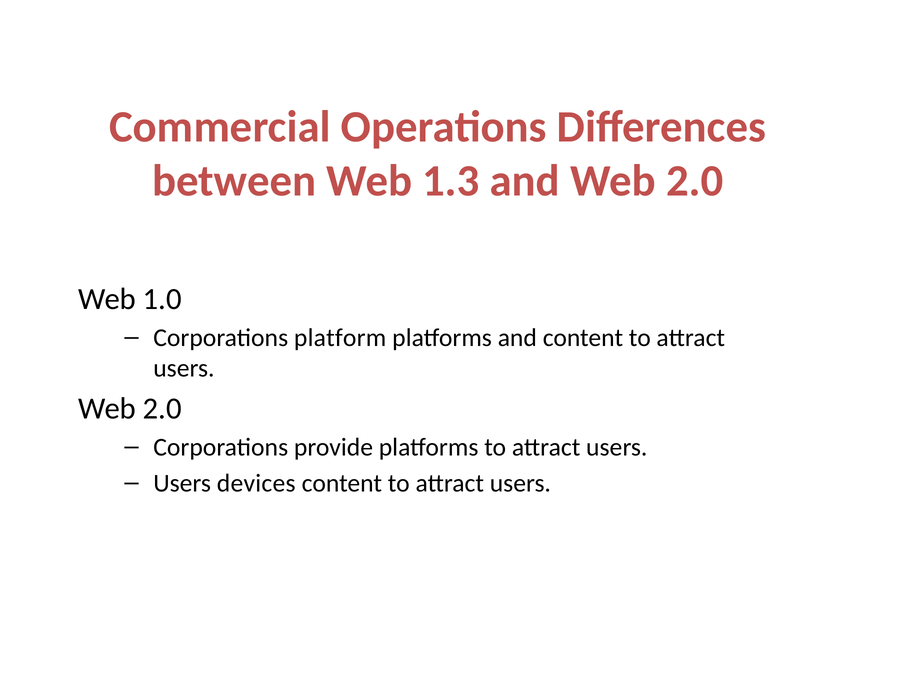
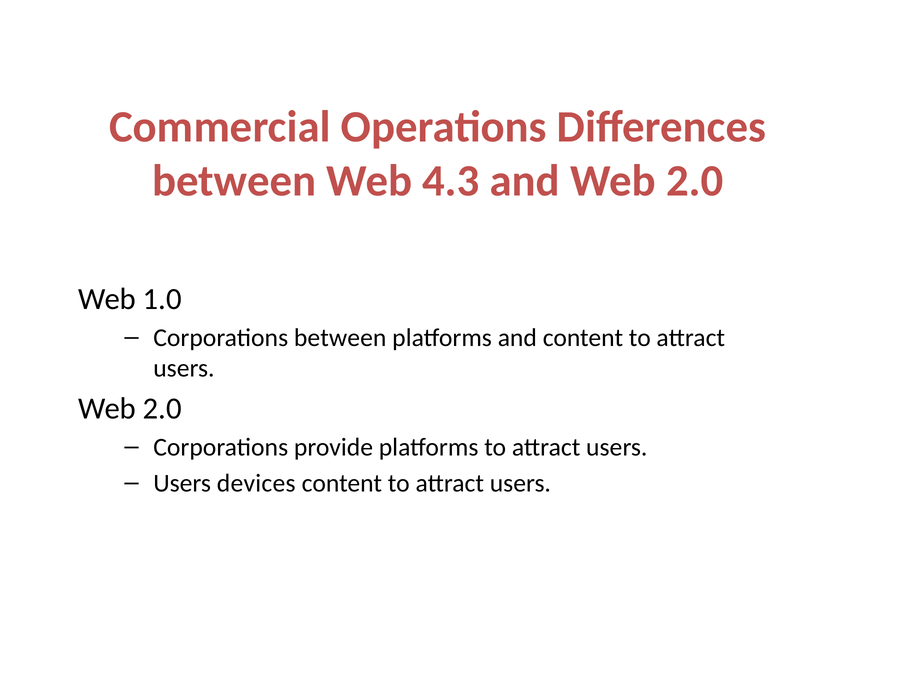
1.3: 1.3 -> 4.3
Corporations platform: platform -> between
